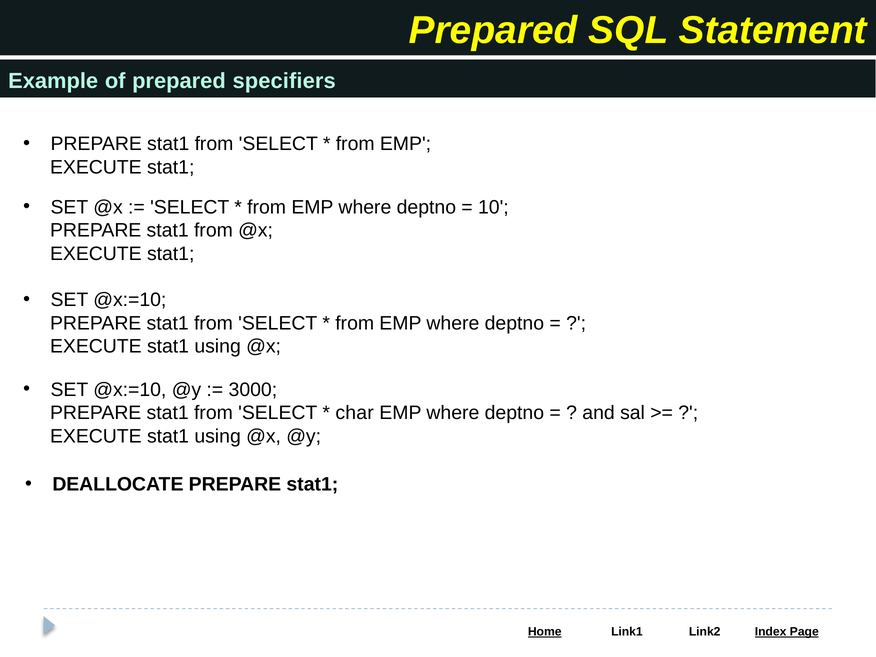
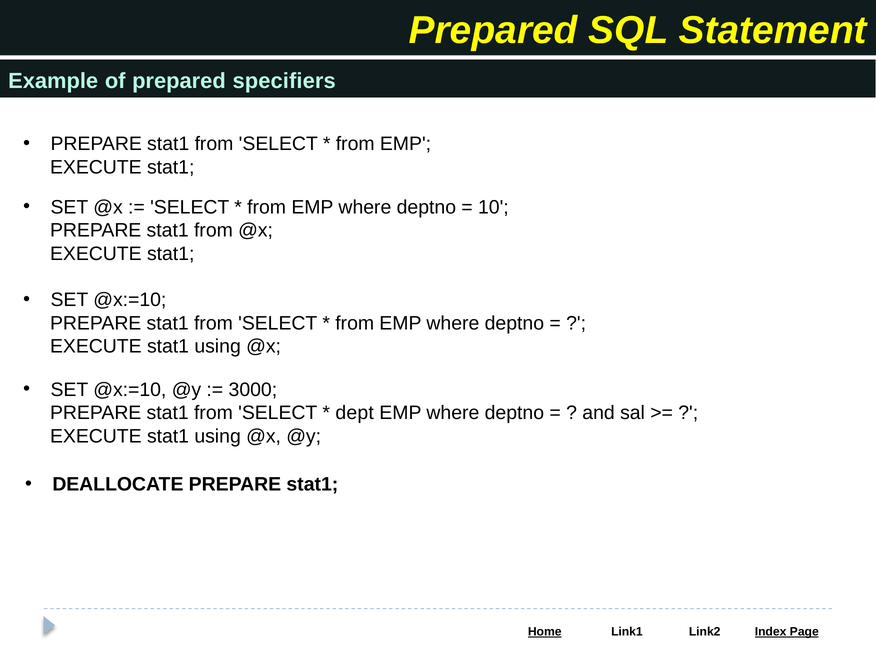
char: char -> dept
